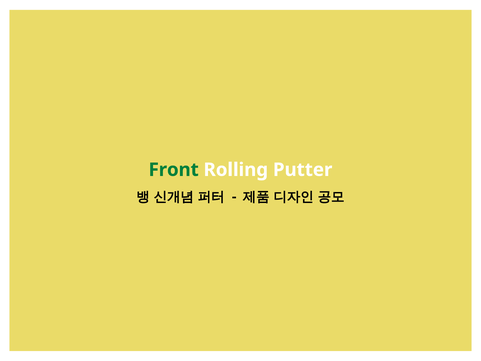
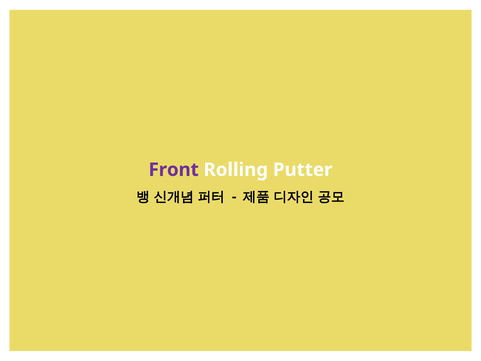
Front colour: green -> purple
